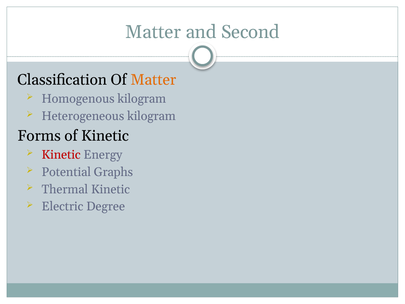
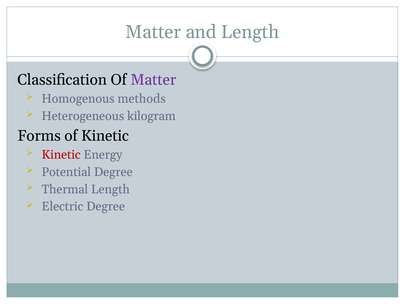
and Second: Second -> Length
Matter at (153, 80) colour: orange -> purple
Homogenous kilogram: kilogram -> methods
Potential Graphs: Graphs -> Degree
Thermal Kinetic: Kinetic -> Length
